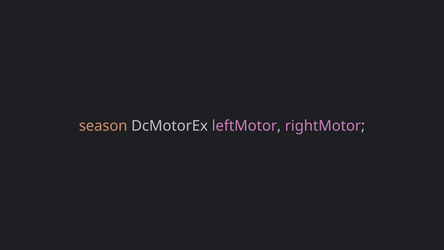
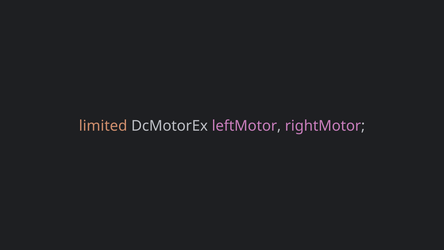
season: season -> limited
